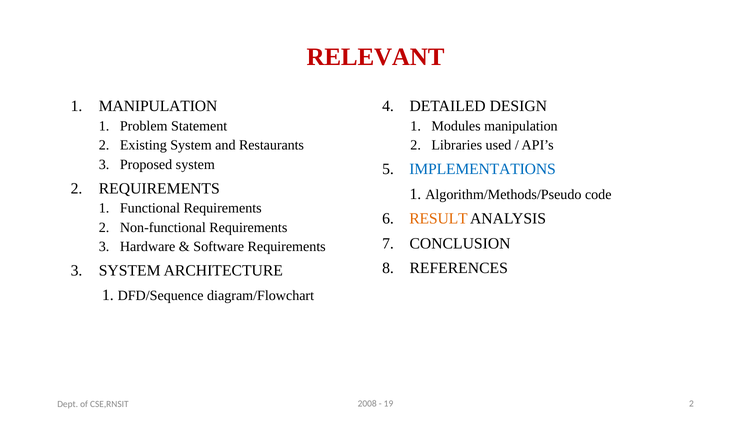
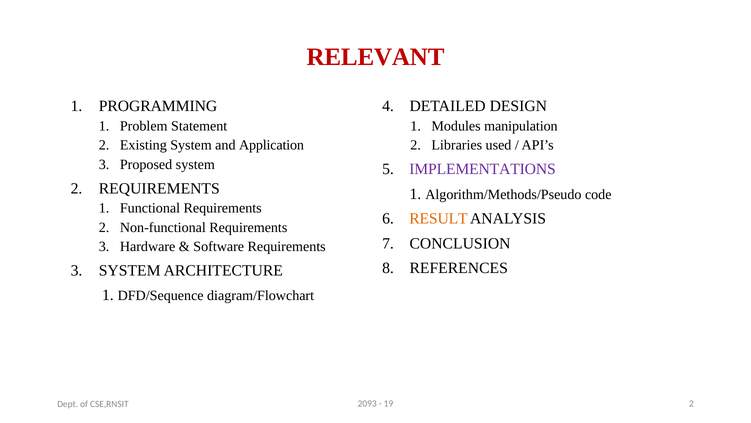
1 MANIPULATION: MANIPULATION -> PROGRAMMING
Restaurants: Restaurants -> Application
IMPLEMENTATIONS colour: blue -> purple
2008: 2008 -> 2093
